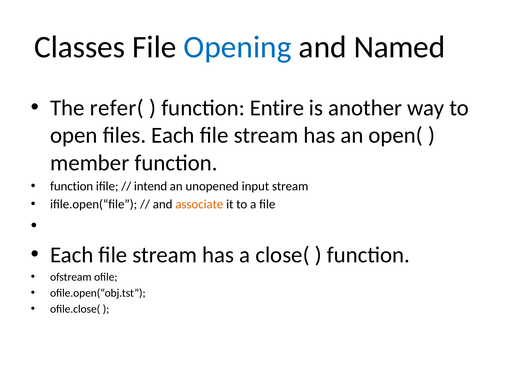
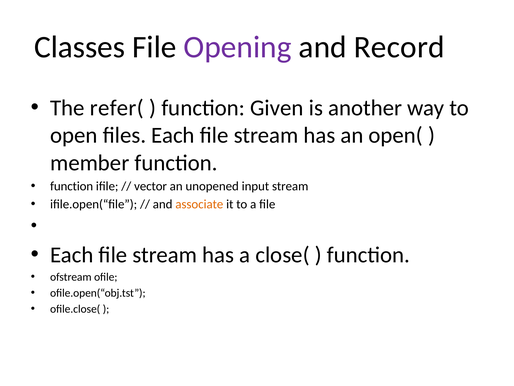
Opening colour: blue -> purple
Named: Named -> Record
Entire: Entire -> Given
intend: intend -> vector
